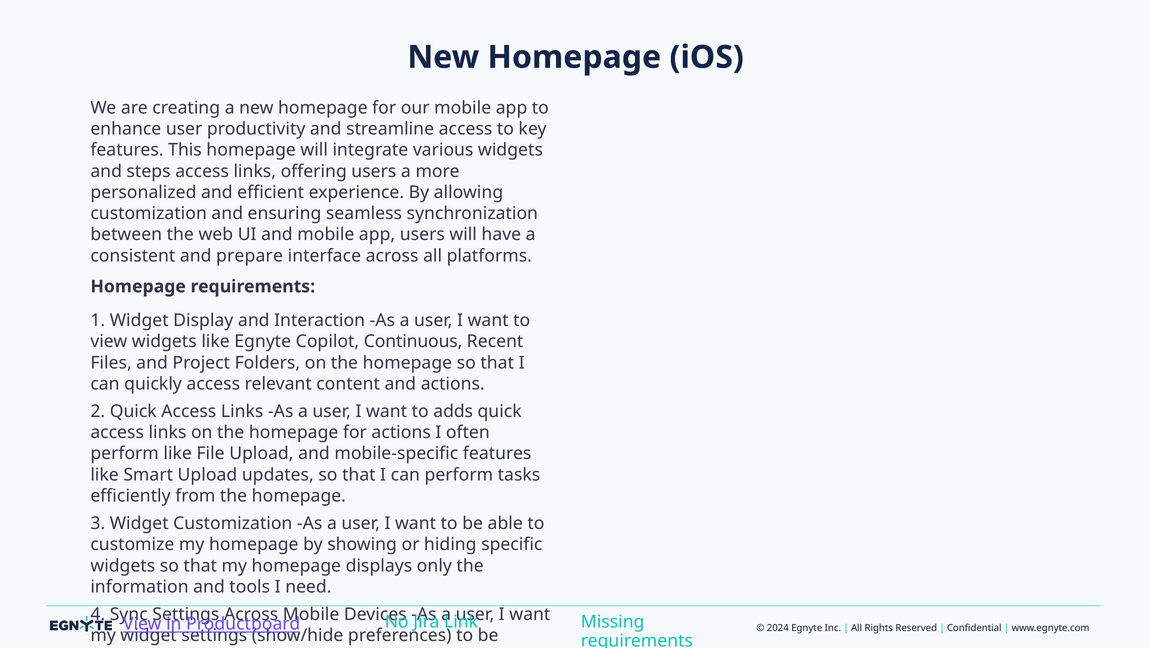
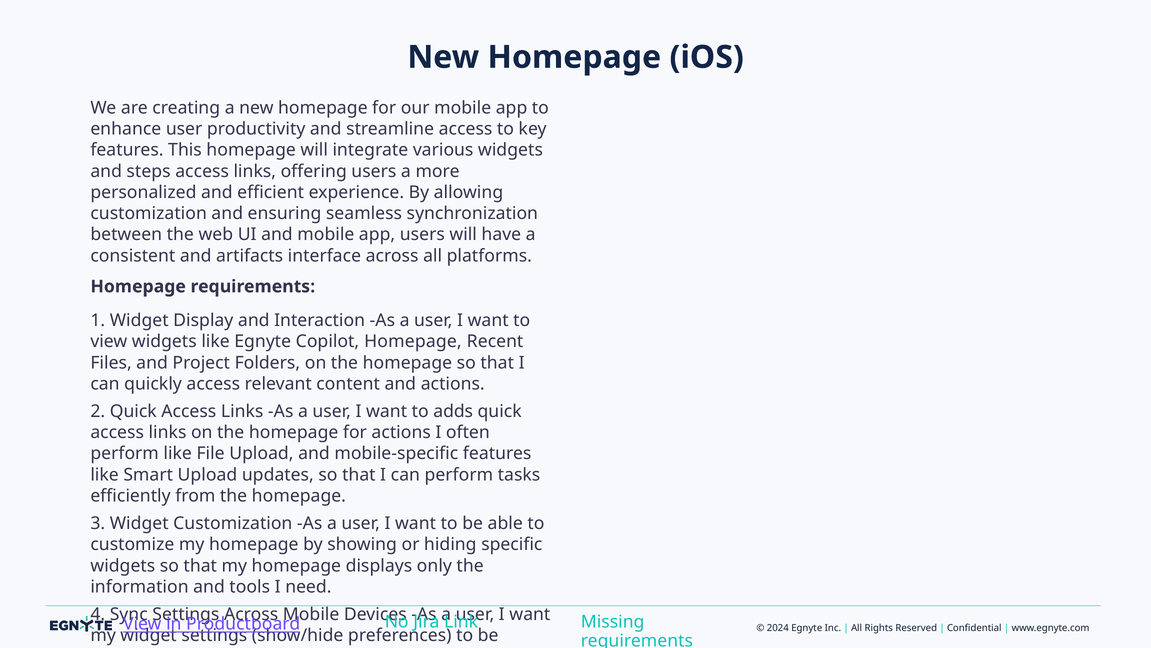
prepare: prepare -> artifacts
Copilot Continuous: Continuous -> Homepage
